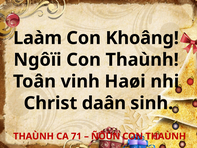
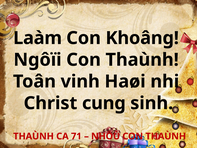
daân: daân -> cung
ÑÔÙN: ÑÔÙN -> NHÔÙ
